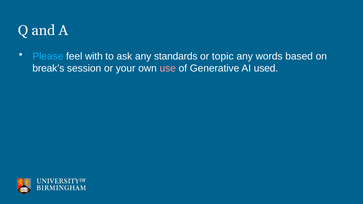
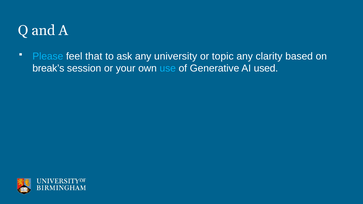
with: with -> that
standards: standards -> university
words: words -> clarity
use colour: pink -> light blue
